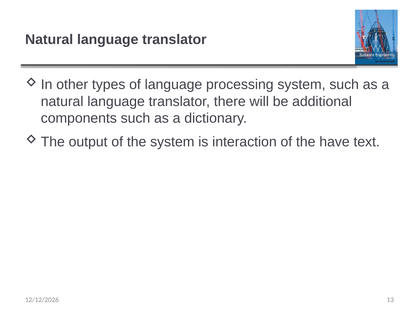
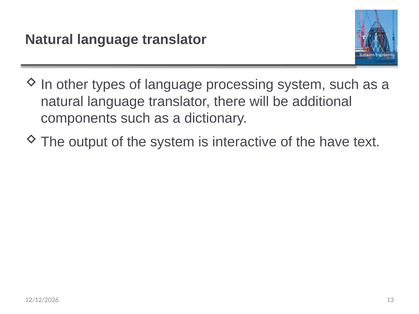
interaction: interaction -> interactive
